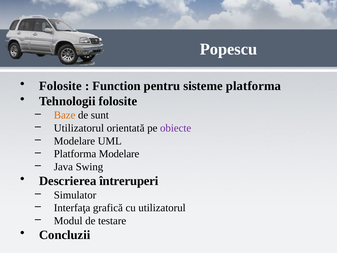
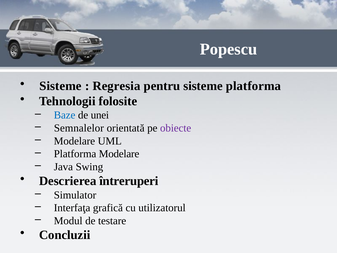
Folosite at (60, 86): Folosite -> Sisteme
Function: Function -> Regresia
Baze colour: orange -> blue
sunt: sunt -> unei
Utilizatorul at (79, 128): Utilizatorul -> Semnalelor
